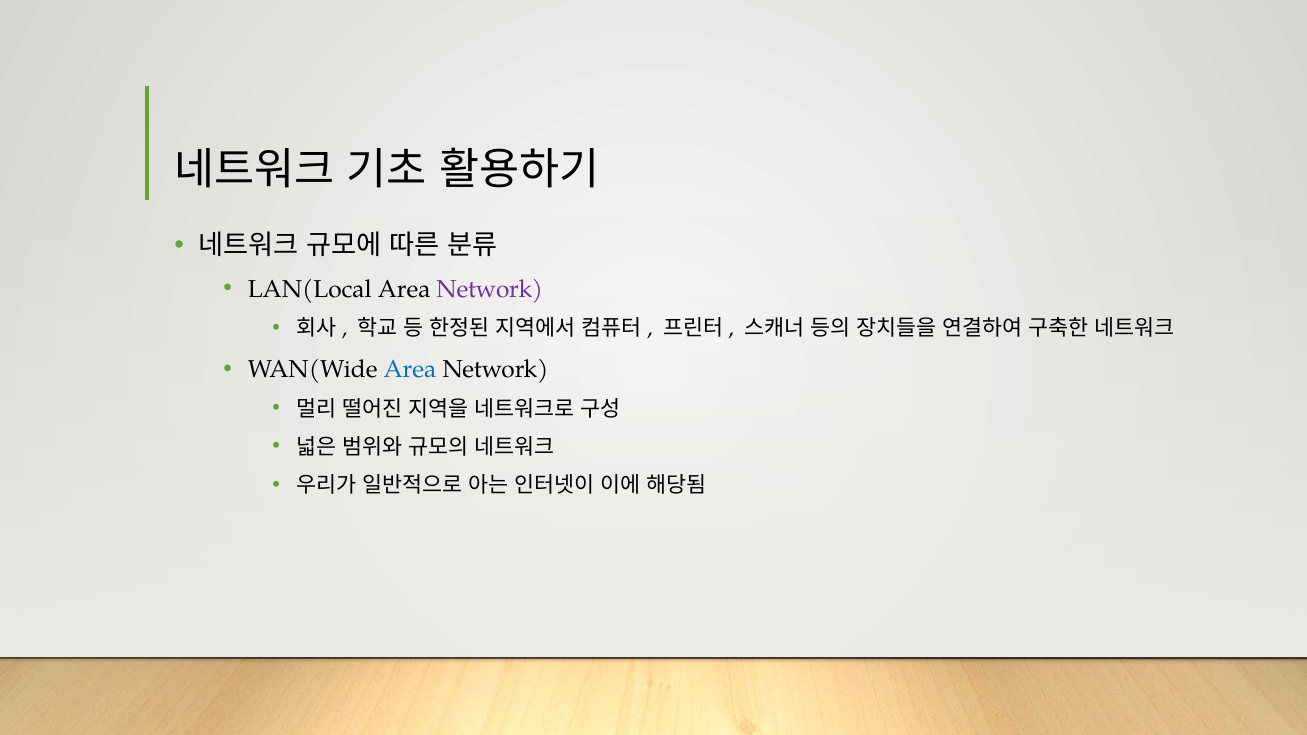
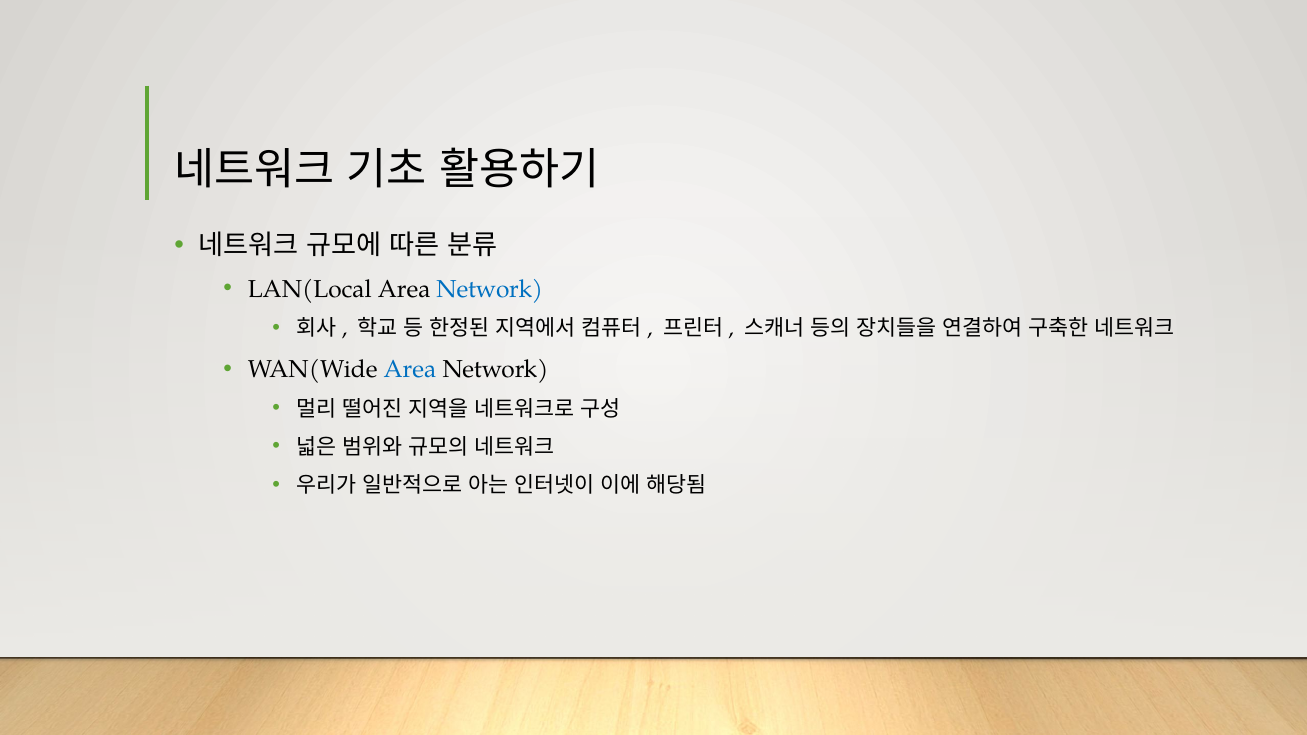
Network at (490, 289) colour: purple -> blue
